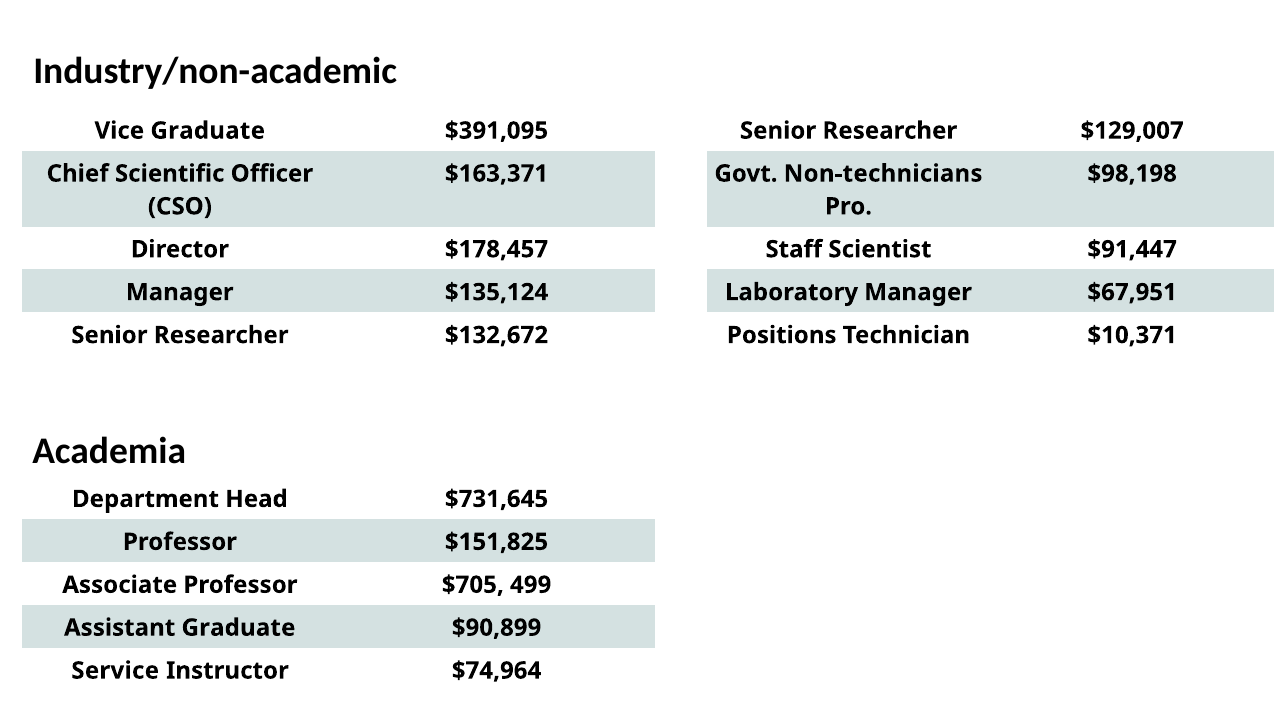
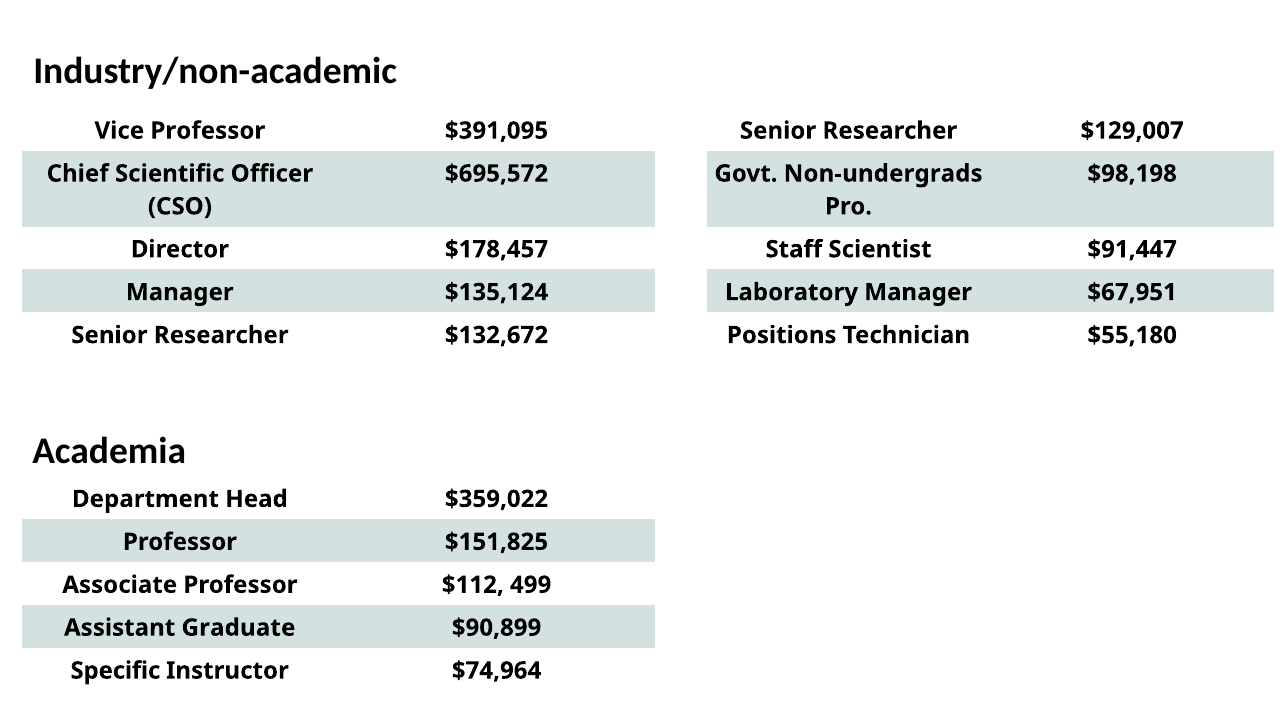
Vice Graduate: Graduate -> Professor
$163,371: $163,371 -> $695,572
Non-technicians: Non-technicians -> Non-undergrads
$10,371: $10,371 -> $55,180
$731,645: $731,645 -> $359,022
$705: $705 -> $112
Service: Service -> Specific
